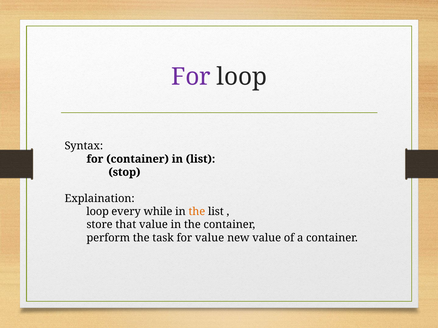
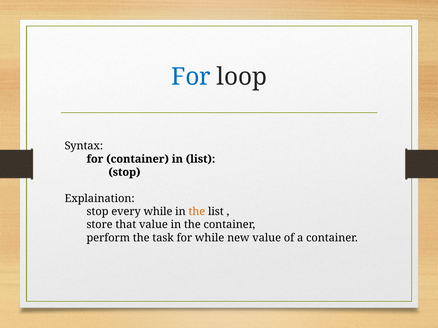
For at (191, 77) colour: purple -> blue
loop at (98, 212): loop -> stop
for value: value -> while
